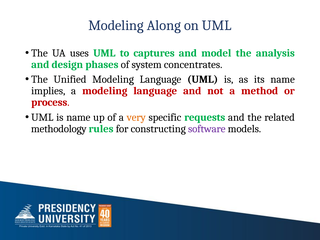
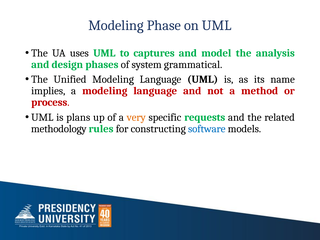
Along: Along -> Phase
concentrates: concentrates -> grammatical
is name: name -> plans
software colour: purple -> blue
